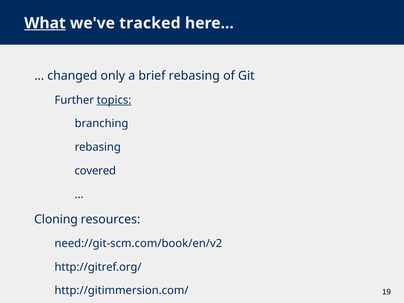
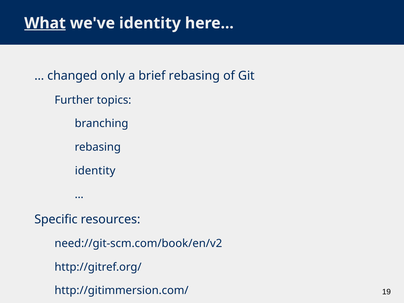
we've tracked: tracked -> identity
topics underline: present -> none
covered at (95, 171): covered -> identity
Cloning: Cloning -> Specific
